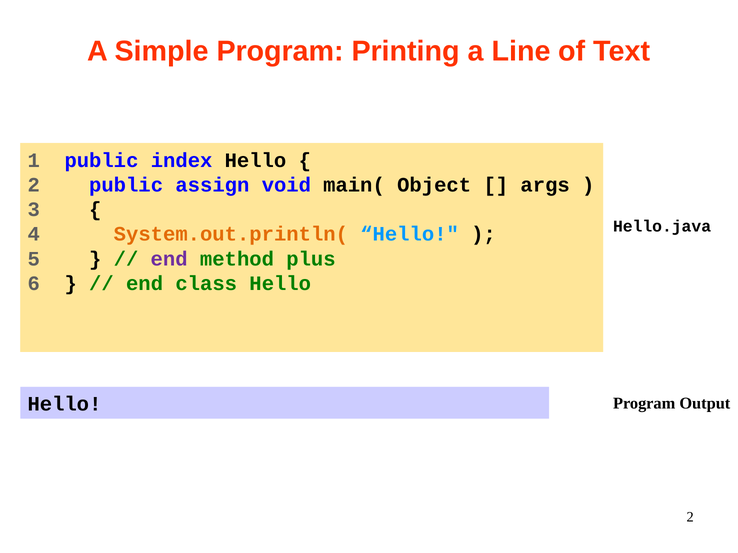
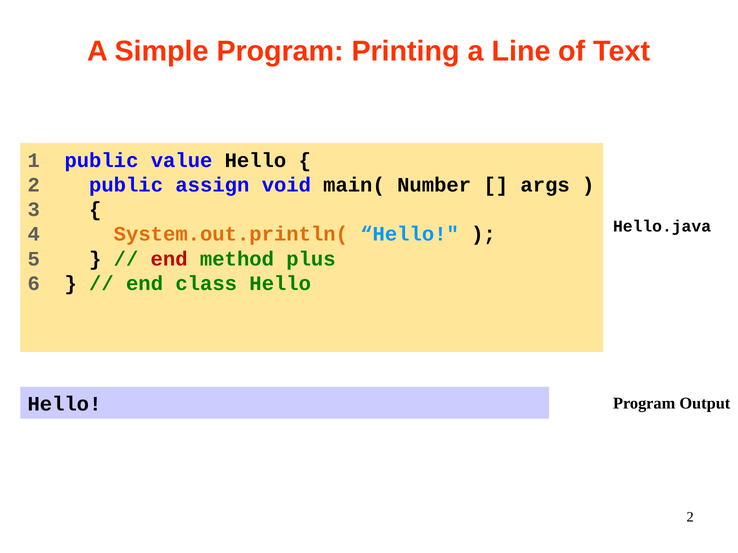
index: index -> value
Object: Object -> Number
end at (169, 259) colour: purple -> red
